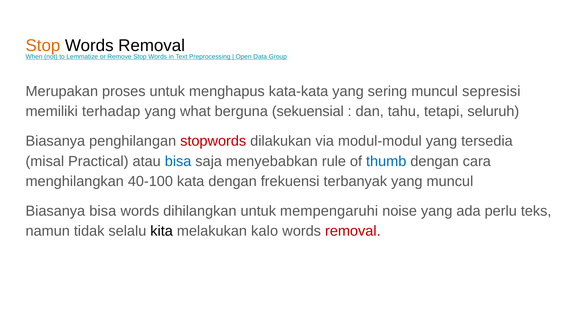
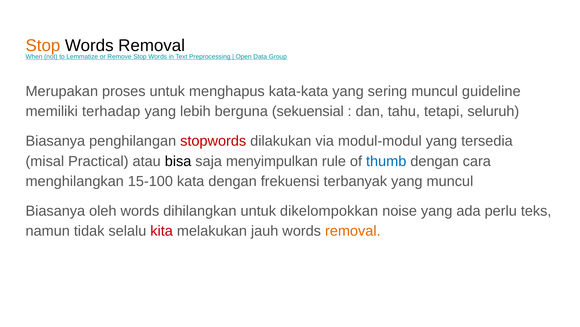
sepresisi: sepresisi -> guideline
what: what -> lebih
bisa at (178, 161) colour: blue -> black
menyebabkan: menyebabkan -> menyimpulkan
40-100: 40-100 -> 15-100
Biasanya bisa: bisa -> oleh
mempengaruhi: mempengaruhi -> dikelompokkan
kita colour: black -> red
kalo: kalo -> jauh
removal at (353, 231) colour: red -> orange
